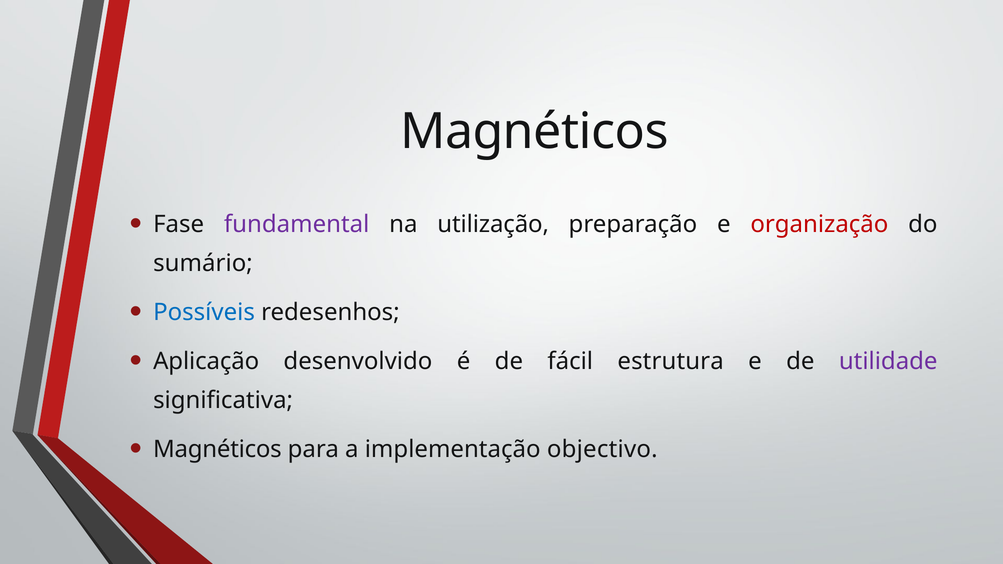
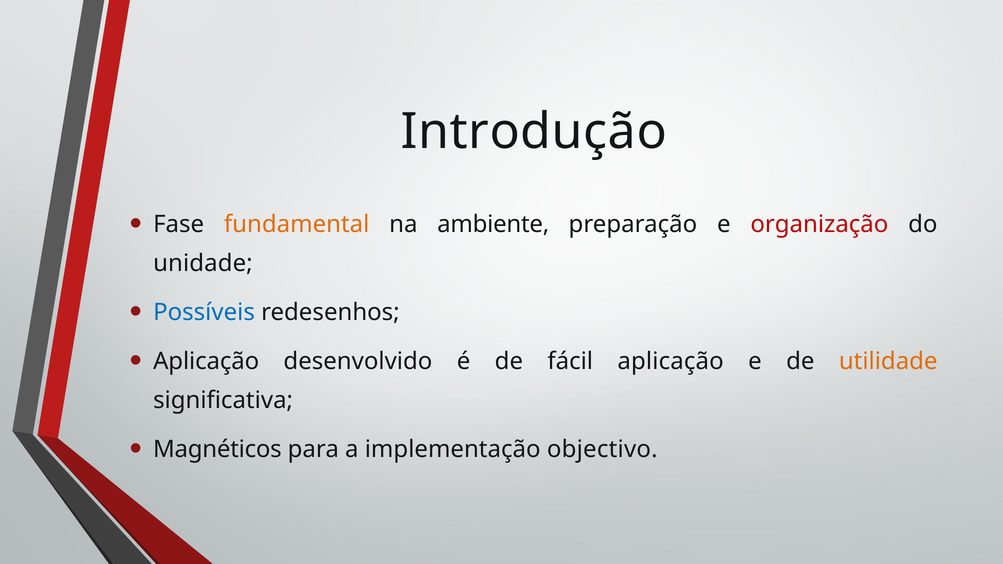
Magnéticos at (534, 132): Magnéticos -> Introdução
fundamental colour: purple -> orange
utilização: utilização -> ambiente
sumário: sumário -> unidade
fácil estrutura: estrutura -> aplicação
utilidade colour: purple -> orange
